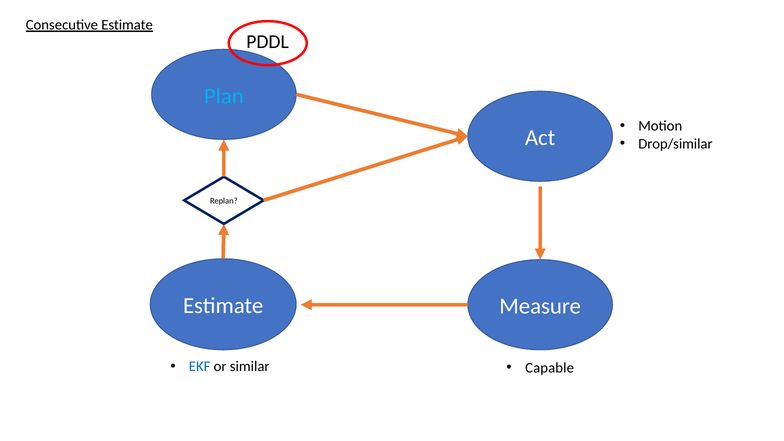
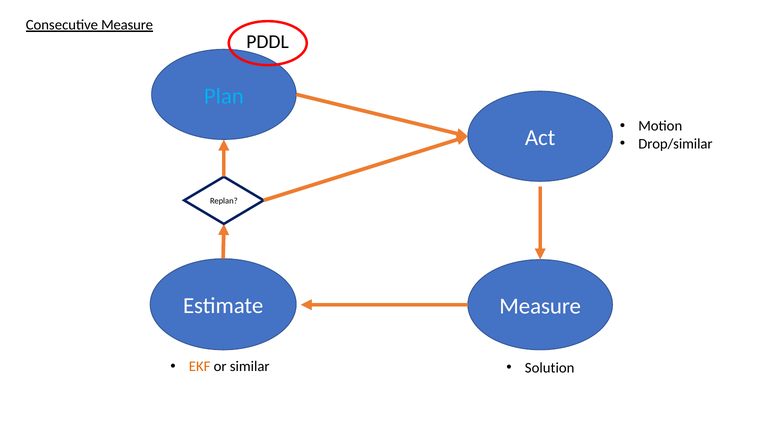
Consecutive Estimate: Estimate -> Measure
EKF colour: blue -> orange
Capable: Capable -> Solution
